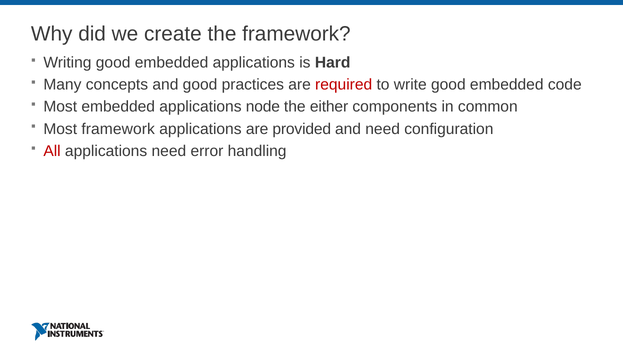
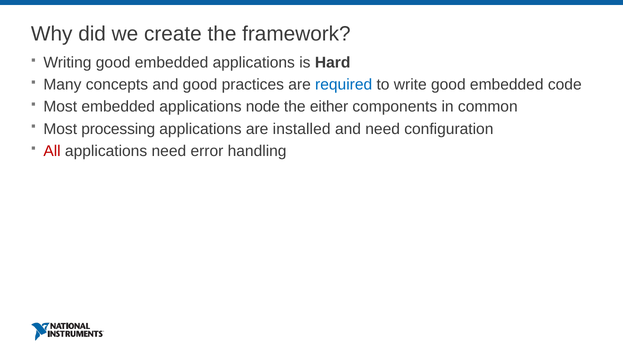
required colour: red -> blue
Most framework: framework -> processing
provided: provided -> installed
